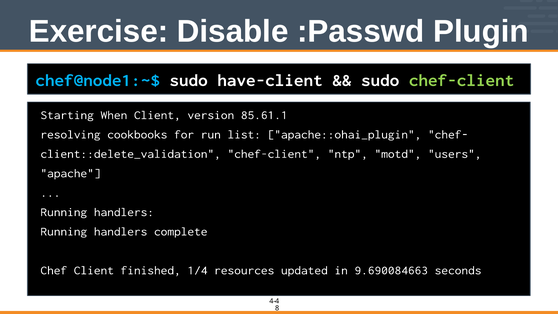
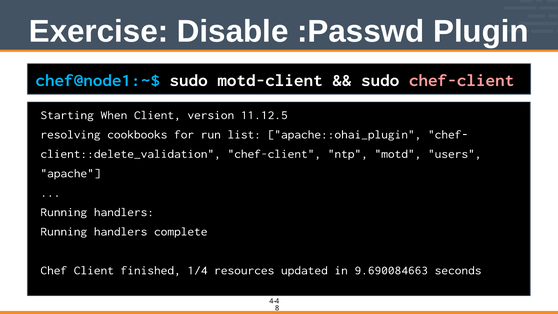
have-client: have-client -> motd-client
chef-client at (462, 80) colour: light green -> pink
85.61.1: 85.61.1 -> 11.12.5
